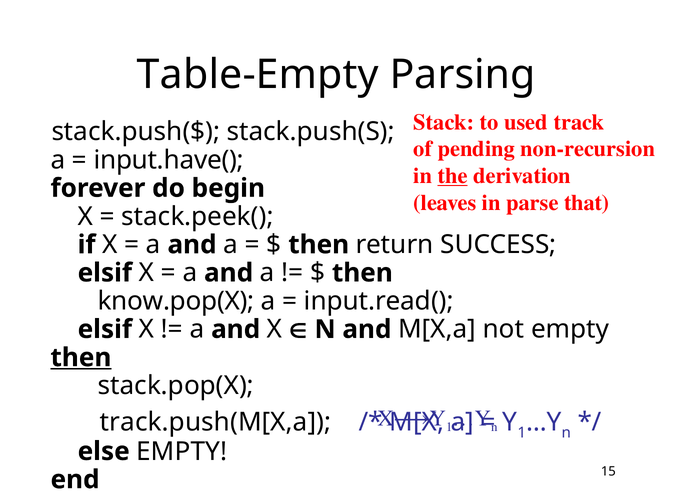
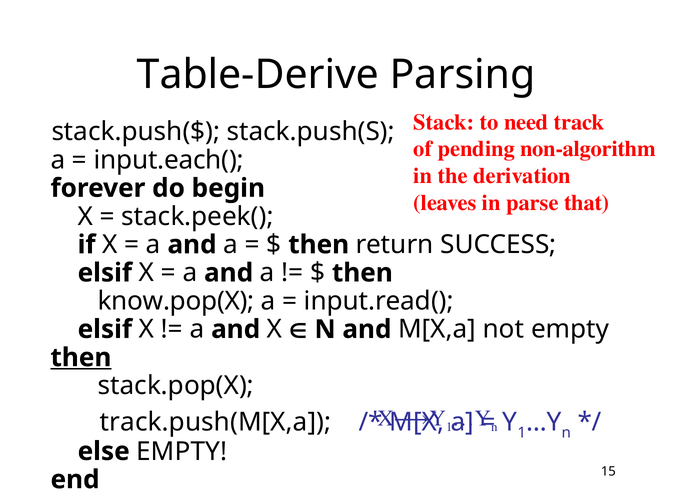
Table-Empty: Table-Empty -> Table-Derive
used: used -> need
non-recursion: non-recursion -> non-algorithm
input.have(: input.have( -> input.each(
the underline: present -> none
